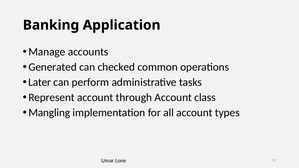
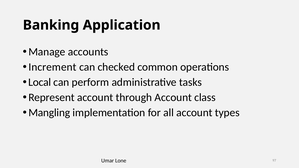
Generated: Generated -> Increment
Later: Later -> Local
